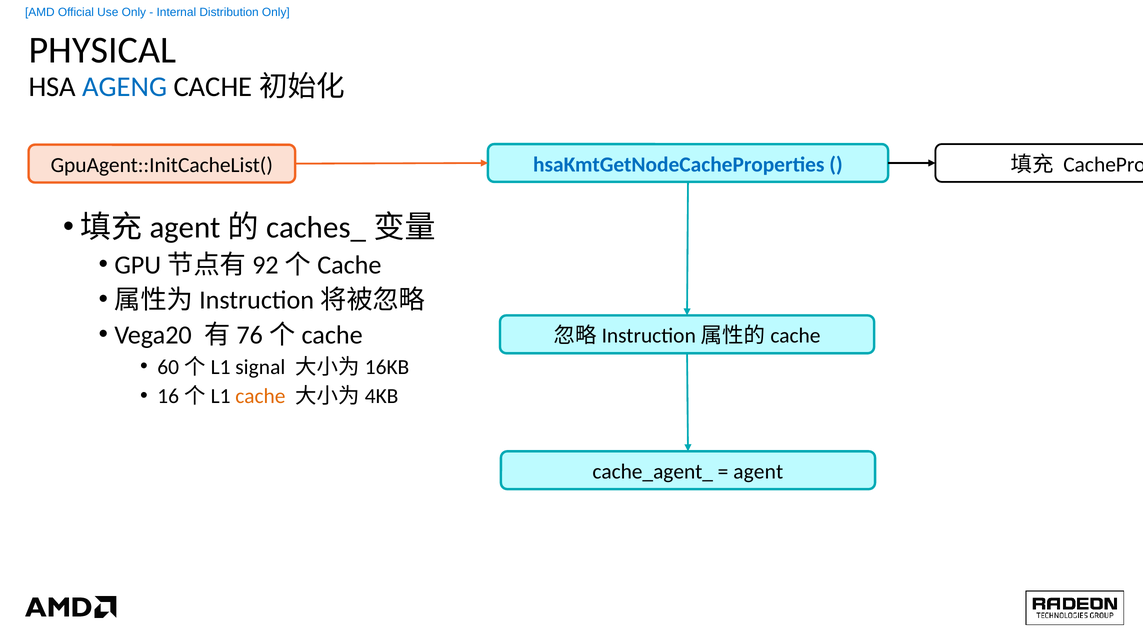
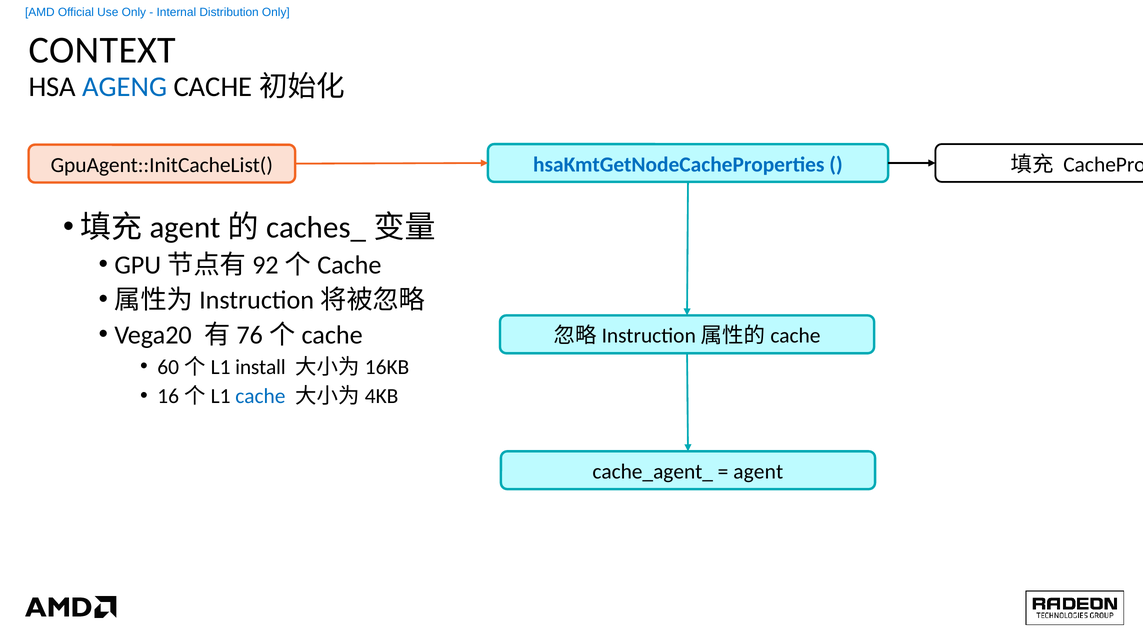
PHYSICAL: PHYSICAL -> CONTEXT
signal: signal -> install
cache colour: orange -> blue
